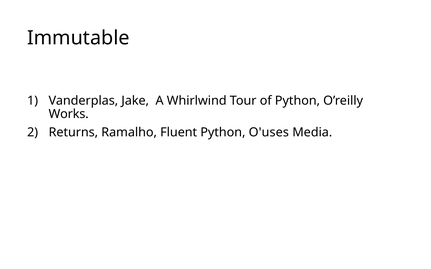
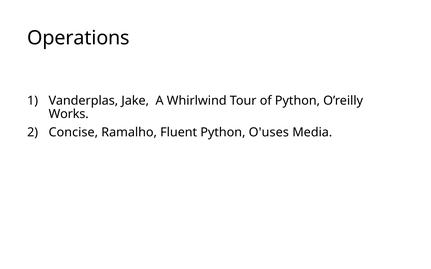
Immutable: Immutable -> Operations
Returns: Returns -> Concise
